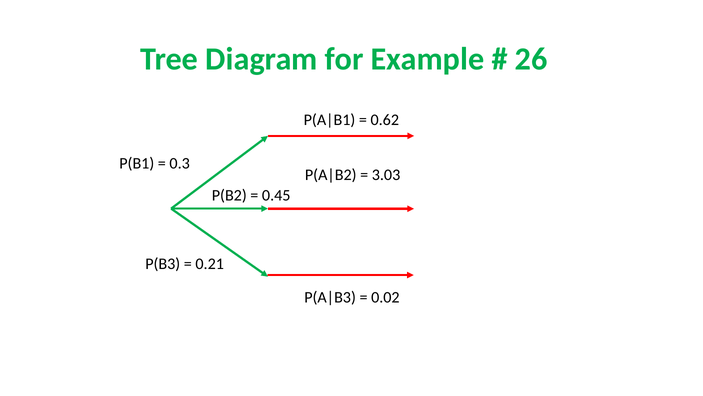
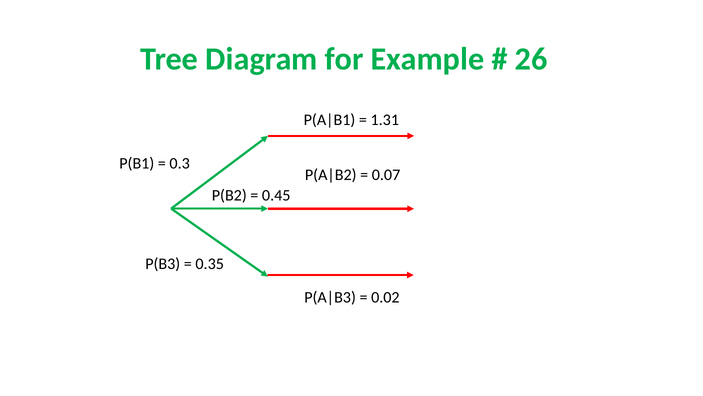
0.62: 0.62 -> 1.31
3.03: 3.03 -> 0.07
0.21: 0.21 -> 0.35
